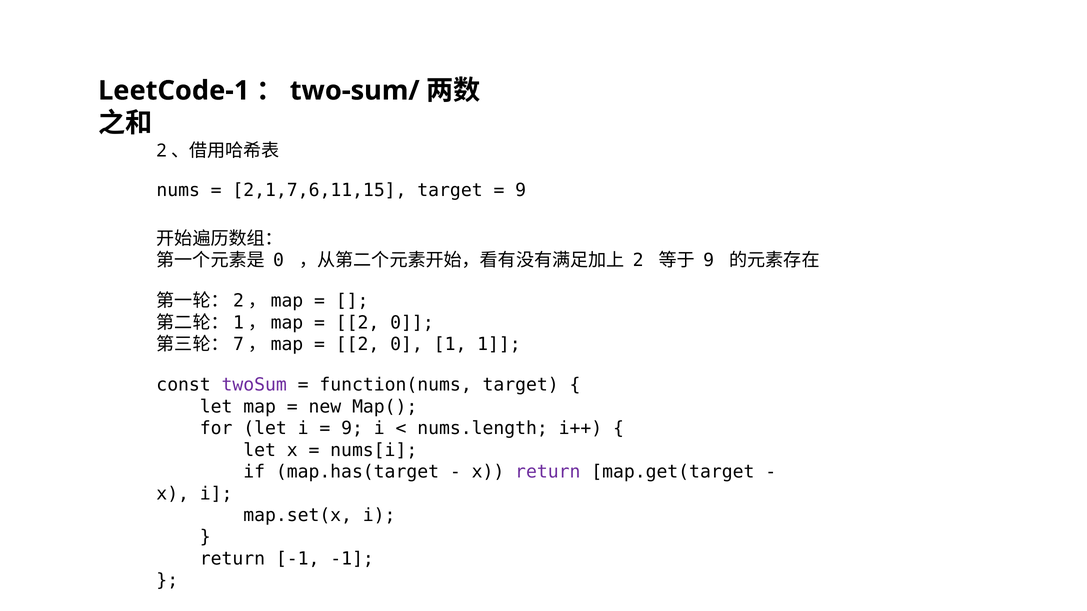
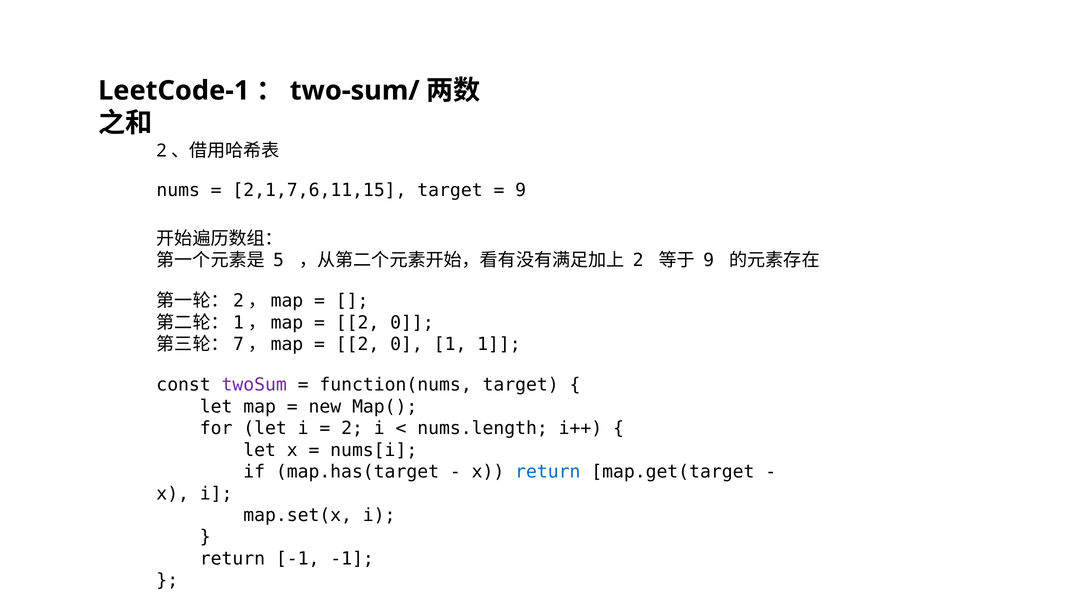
0 at (279, 261): 0 -> 5
9 at (352, 429): 9 -> 2
return at (548, 472) colour: purple -> blue
